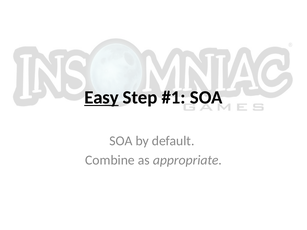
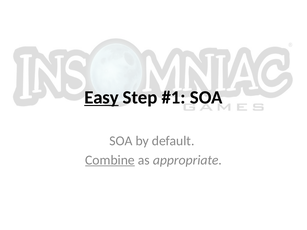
Combine underline: none -> present
